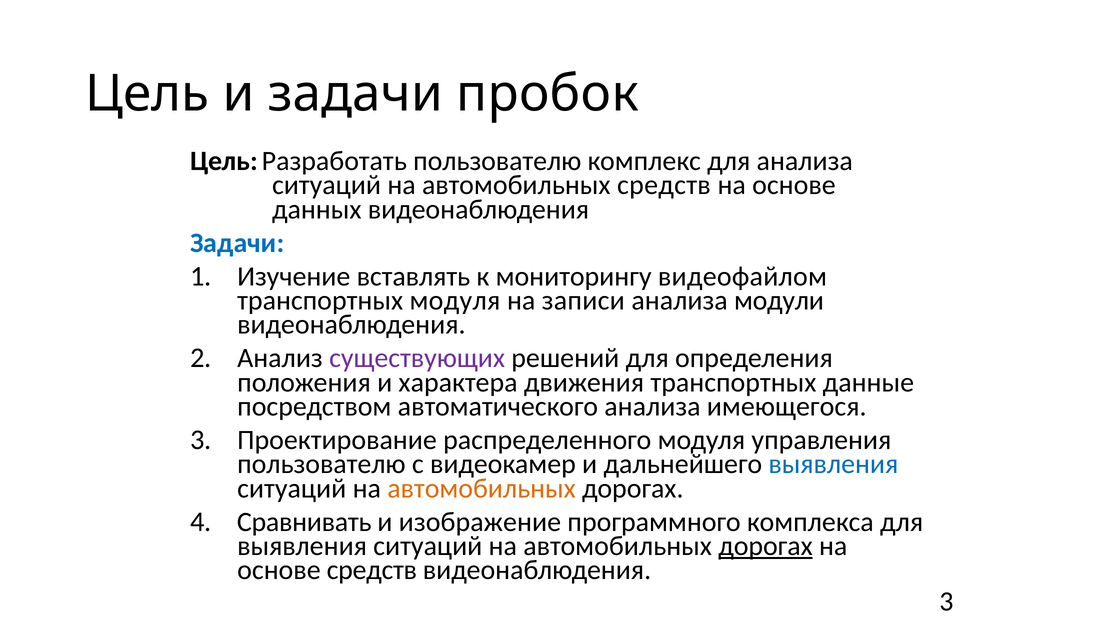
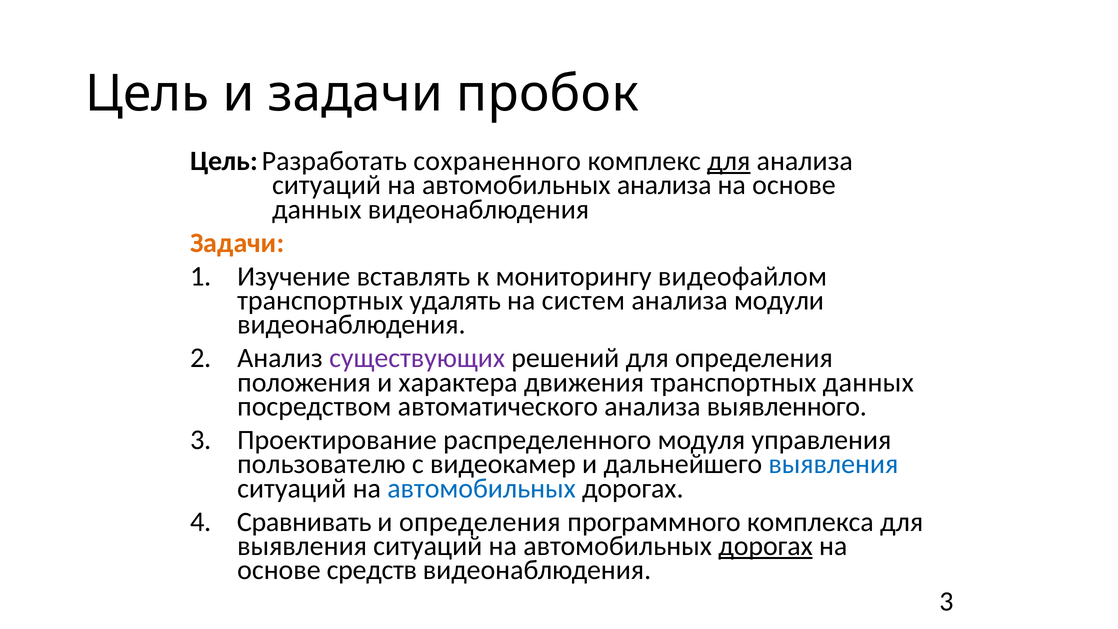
пользователю at (497, 161): пользователю -> сохраненного
для at (729, 161) underline: none -> present
автомобильных средств: средств -> анализа
Задачи at (237, 243) colour: blue -> orange
транспортных модуля: модуля -> удалять
записи: записи -> систем
транспортных данные: данные -> данных
имеющегося: имеющегося -> выявленного
автомобильных at (482, 488) colour: orange -> blue
и изображение: изображение -> определения
